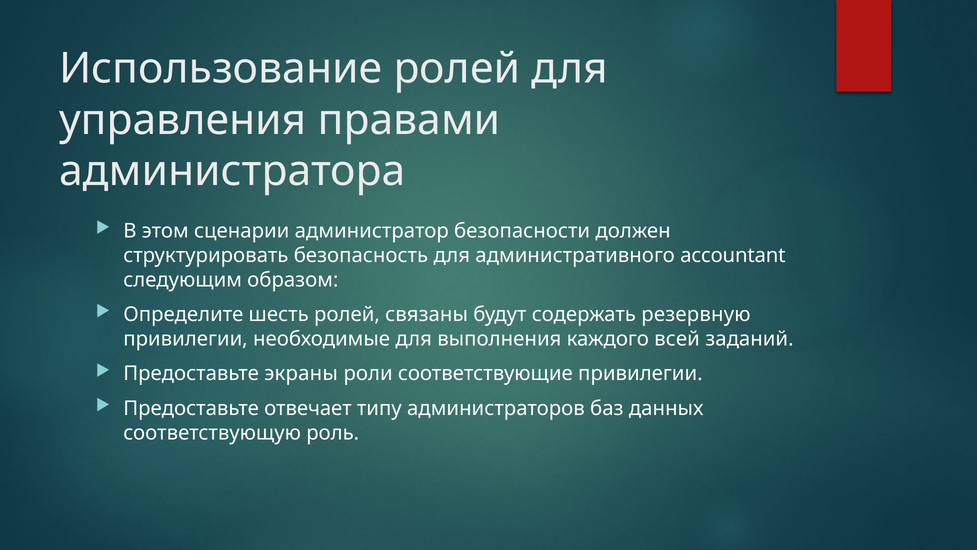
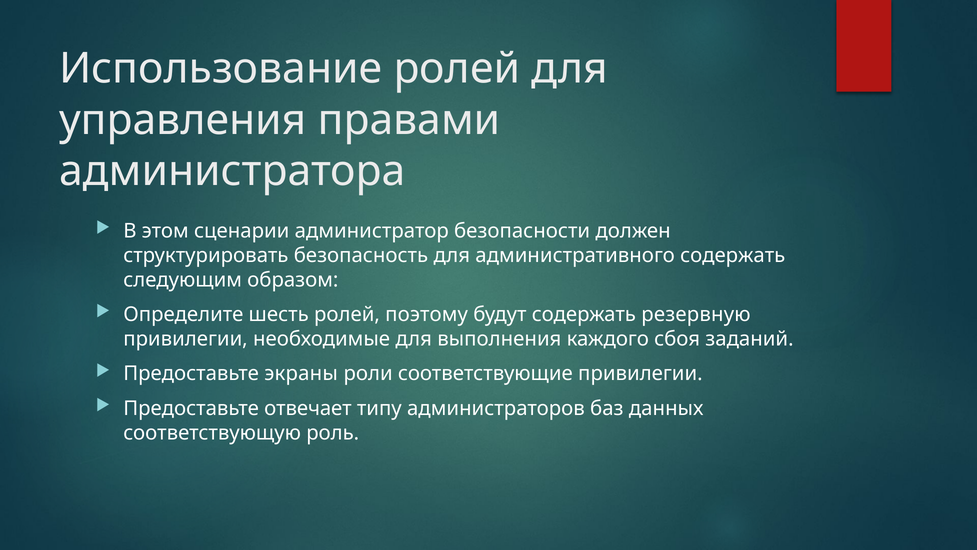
административного accountant: accountant -> содержать
связаны: связаны -> поэтому
всей: всей -> сбоя
